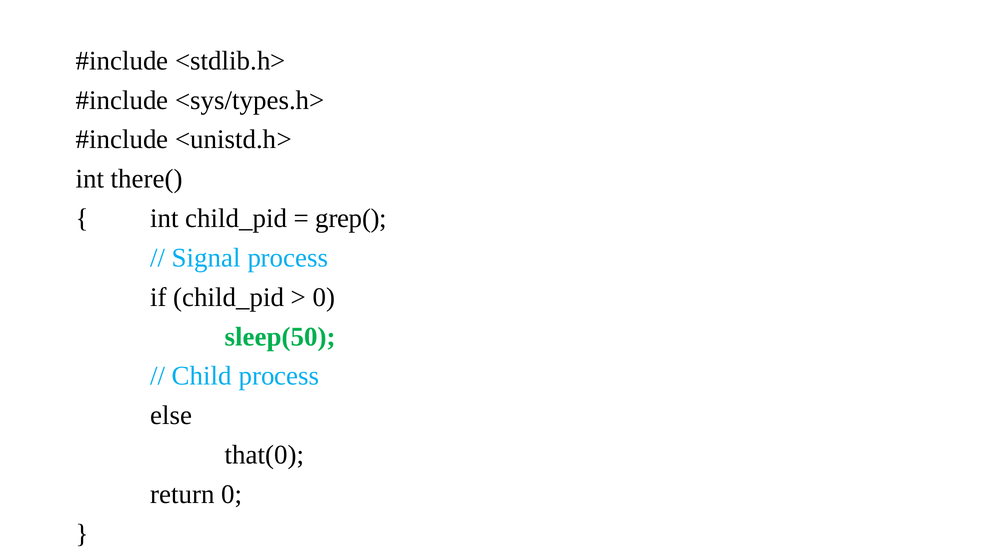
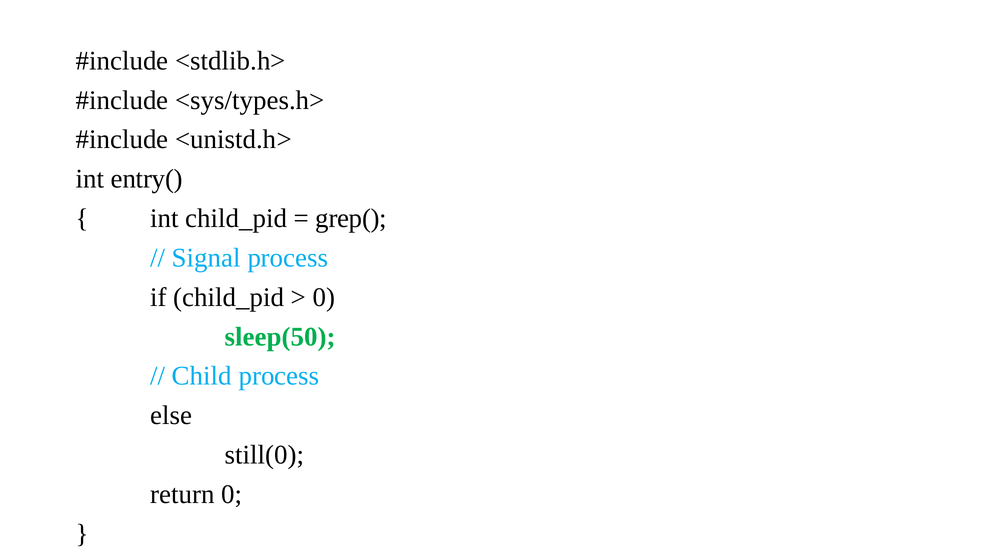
there(: there( -> entry(
that(0: that(0 -> still(0
